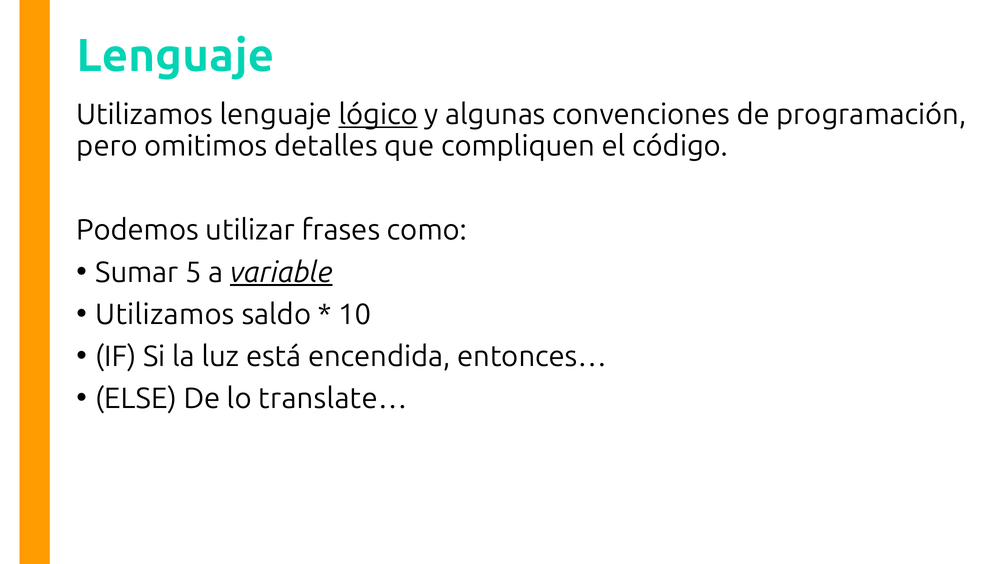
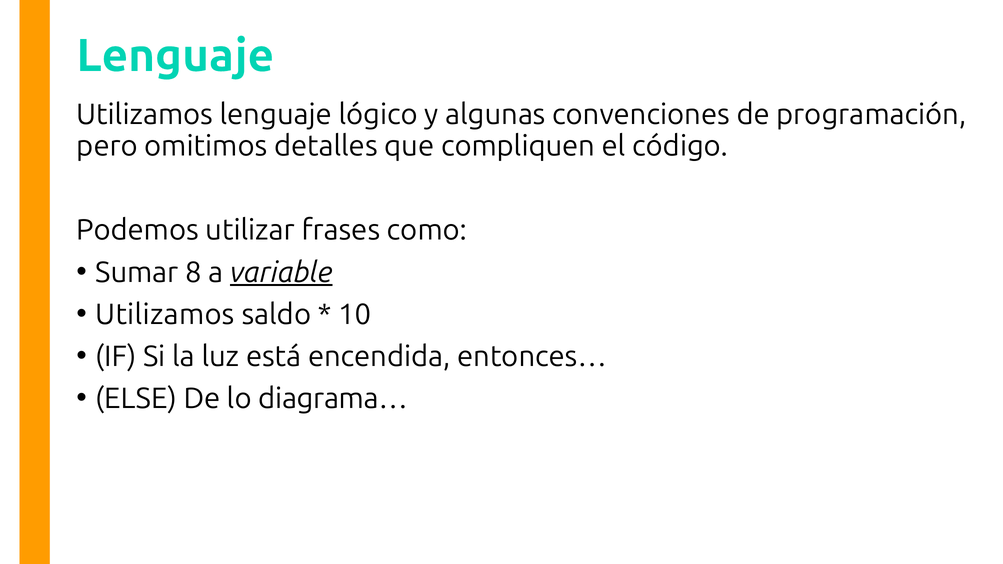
lógico underline: present -> none
5: 5 -> 8
translate…: translate… -> diagrama…
